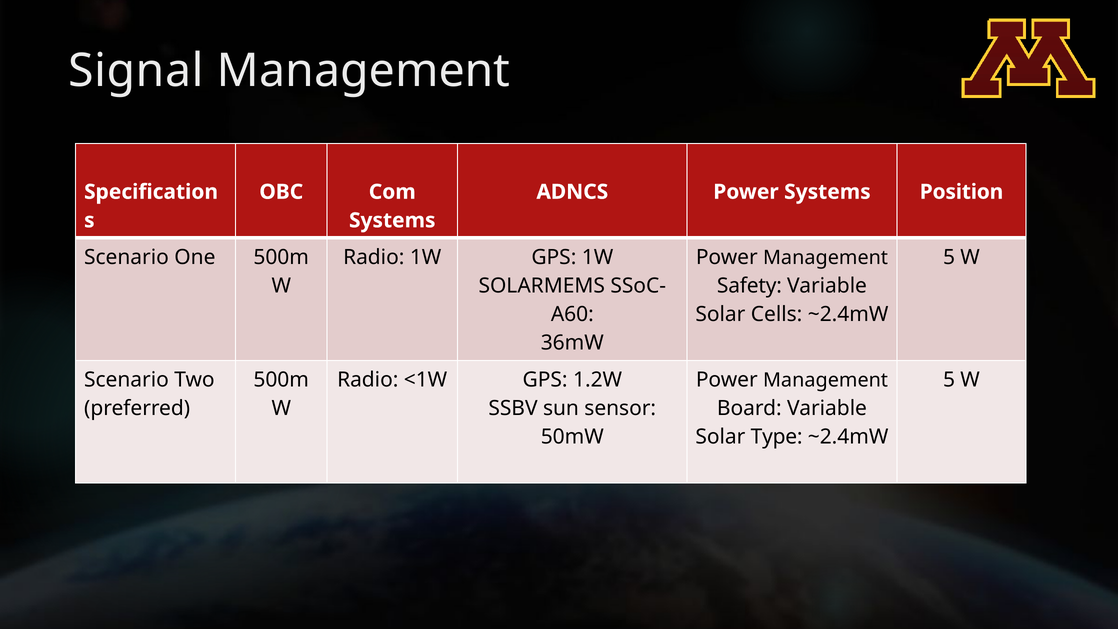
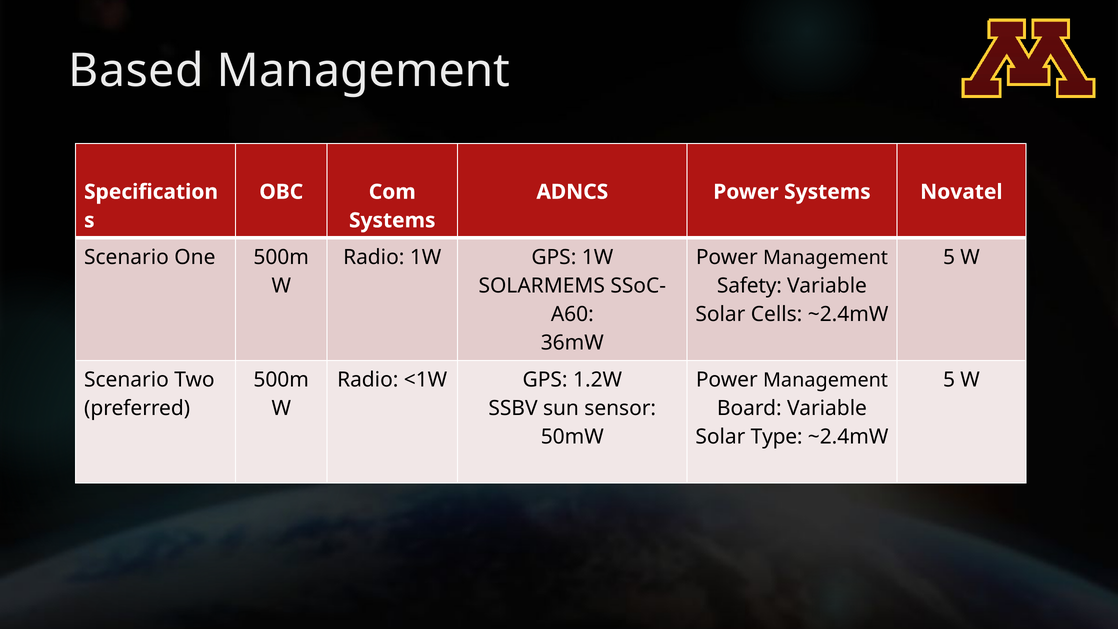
Signal: Signal -> Based
Position: Position -> Novatel
